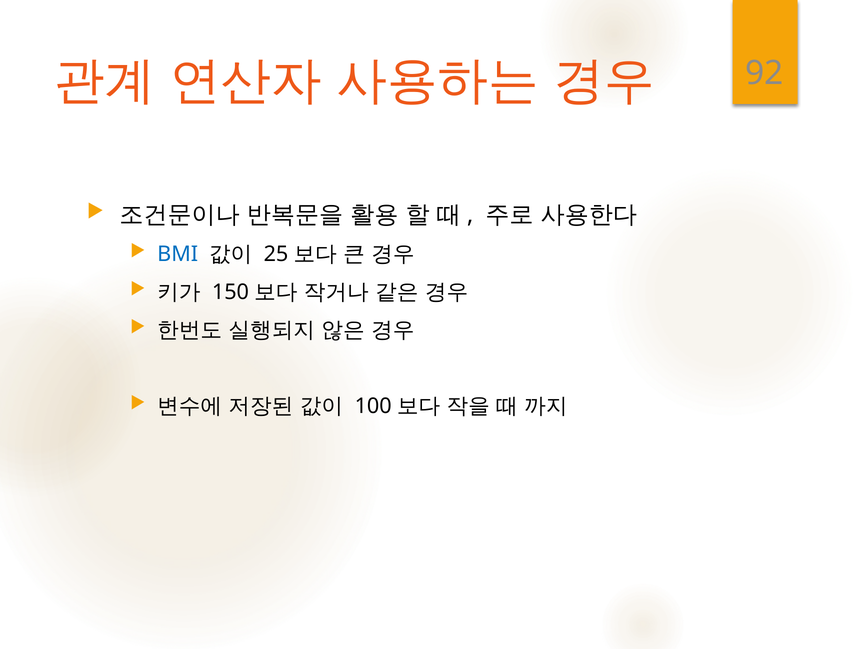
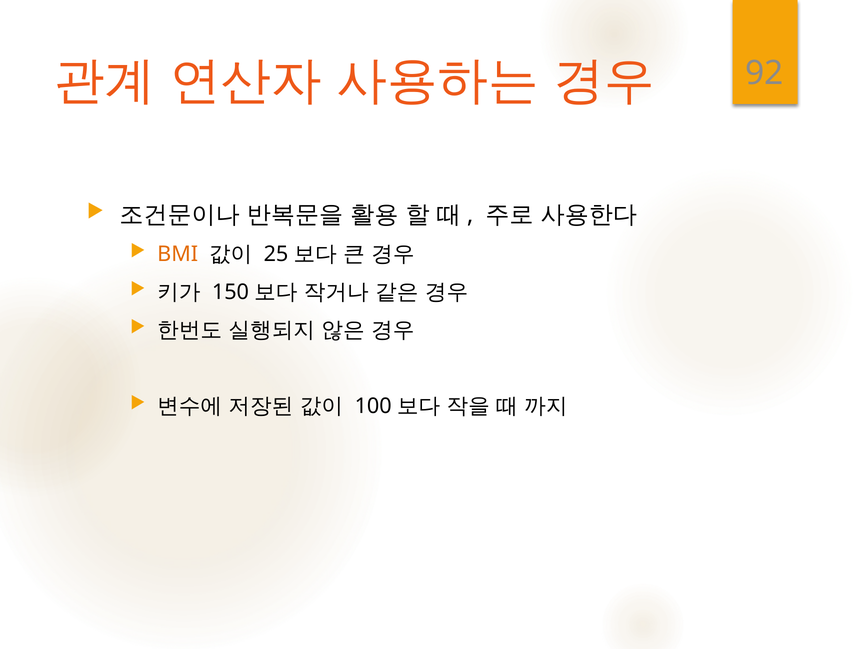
BMI colour: blue -> orange
